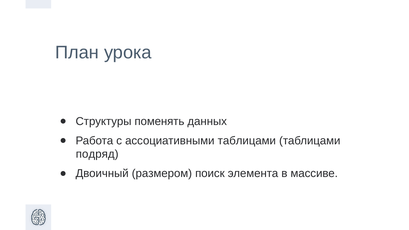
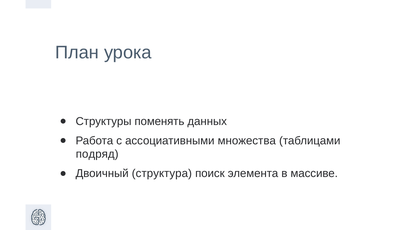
ассоциативными таблицами: таблицами -> множества
размером: размером -> структура
